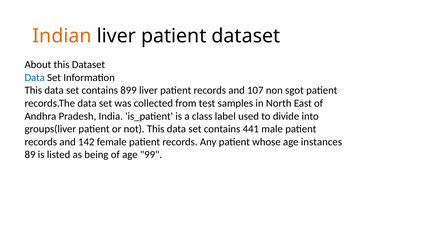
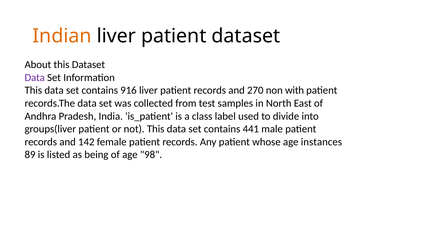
Data at (35, 78) colour: blue -> purple
899: 899 -> 916
107: 107 -> 270
sgot: sgot -> with
99: 99 -> 98
